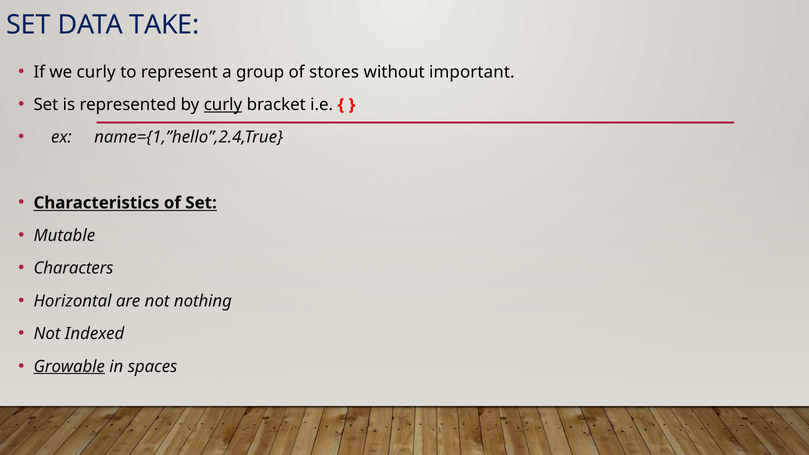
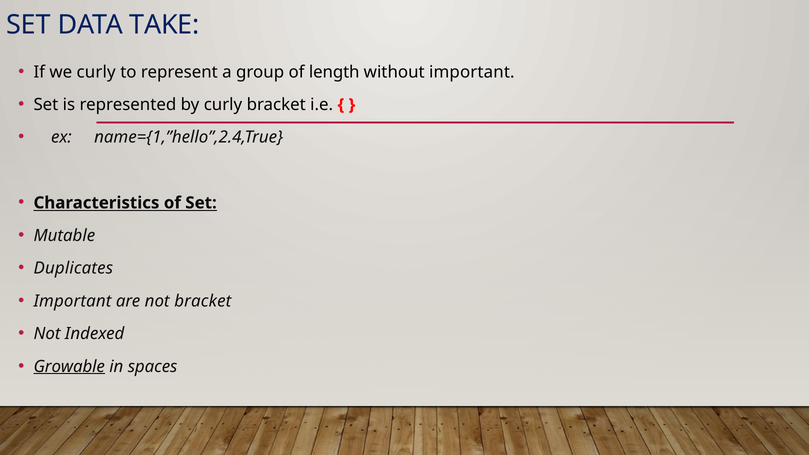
stores: stores -> length
curly at (223, 105) underline: present -> none
Characters: Characters -> Duplicates
Horizontal at (73, 301): Horizontal -> Important
not nothing: nothing -> bracket
